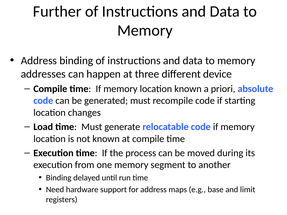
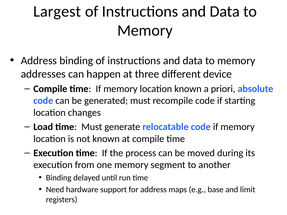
Further: Further -> Largest
